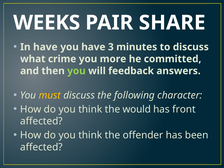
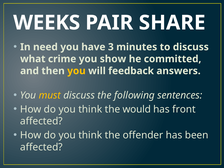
In have: have -> need
more: more -> show
you at (76, 71) colour: light green -> yellow
character: character -> sentences
